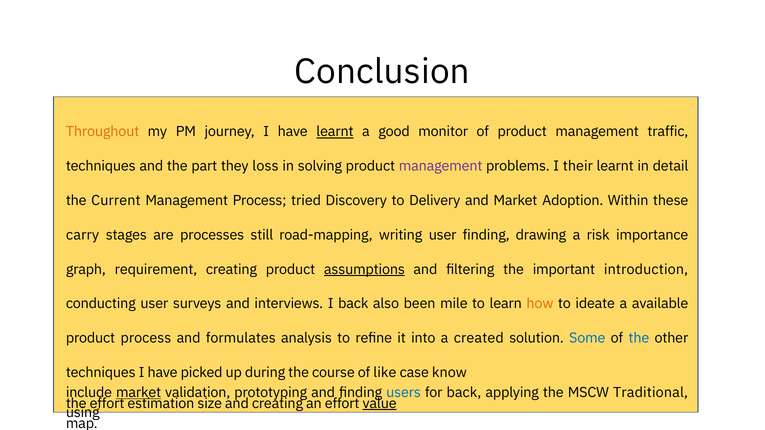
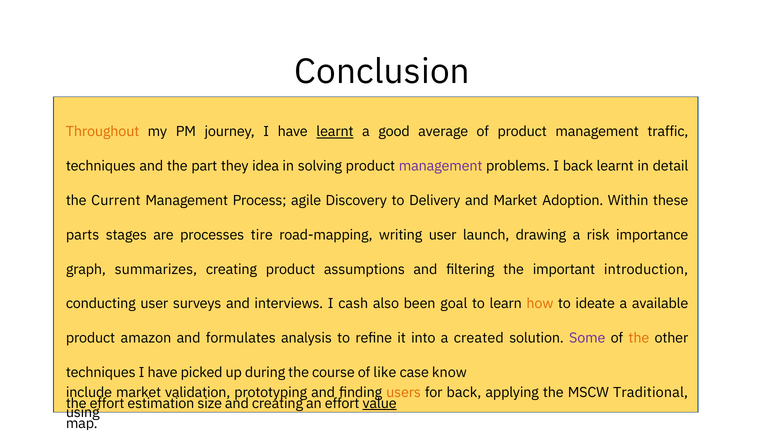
monitor: monitor -> average
loss: loss -> idea
I their: their -> back
tried: tried -> agile
carry: carry -> parts
still: still -> tire
user finding: finding -> launch
requirement: requirement -> summarizes
assumptions underline: present -> none
I back: back -> cash
mile: mile -> goal
product process: process -> amazon
Some colour: blue -> purple
the at (639, 338) colour: blue -> orange
market at (139, 393) underline: present -> none
users colour: blue -> orange
